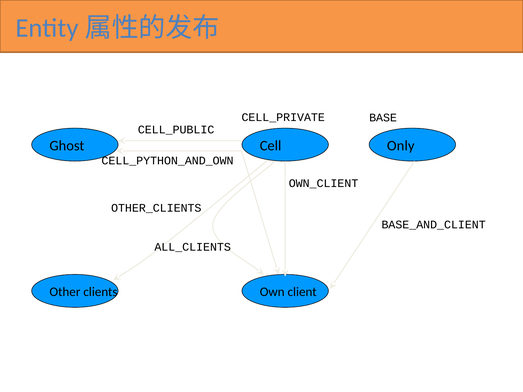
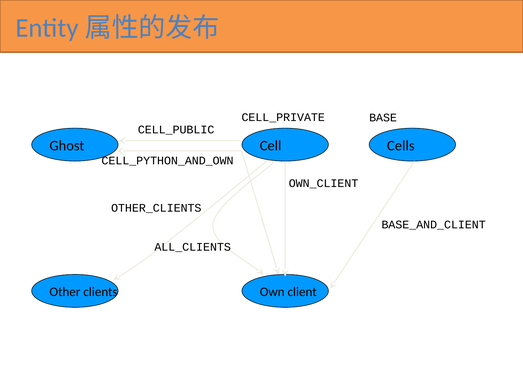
Only: Only -> Cells
